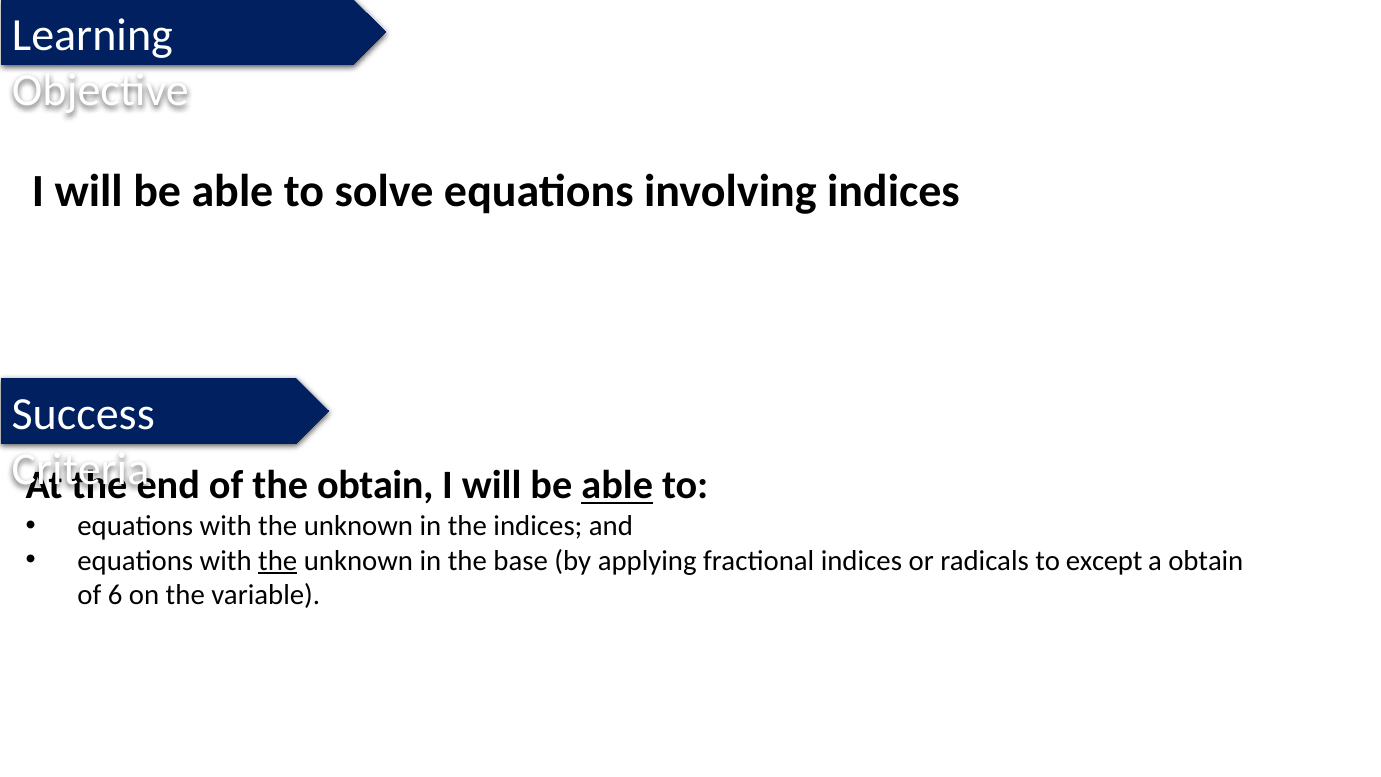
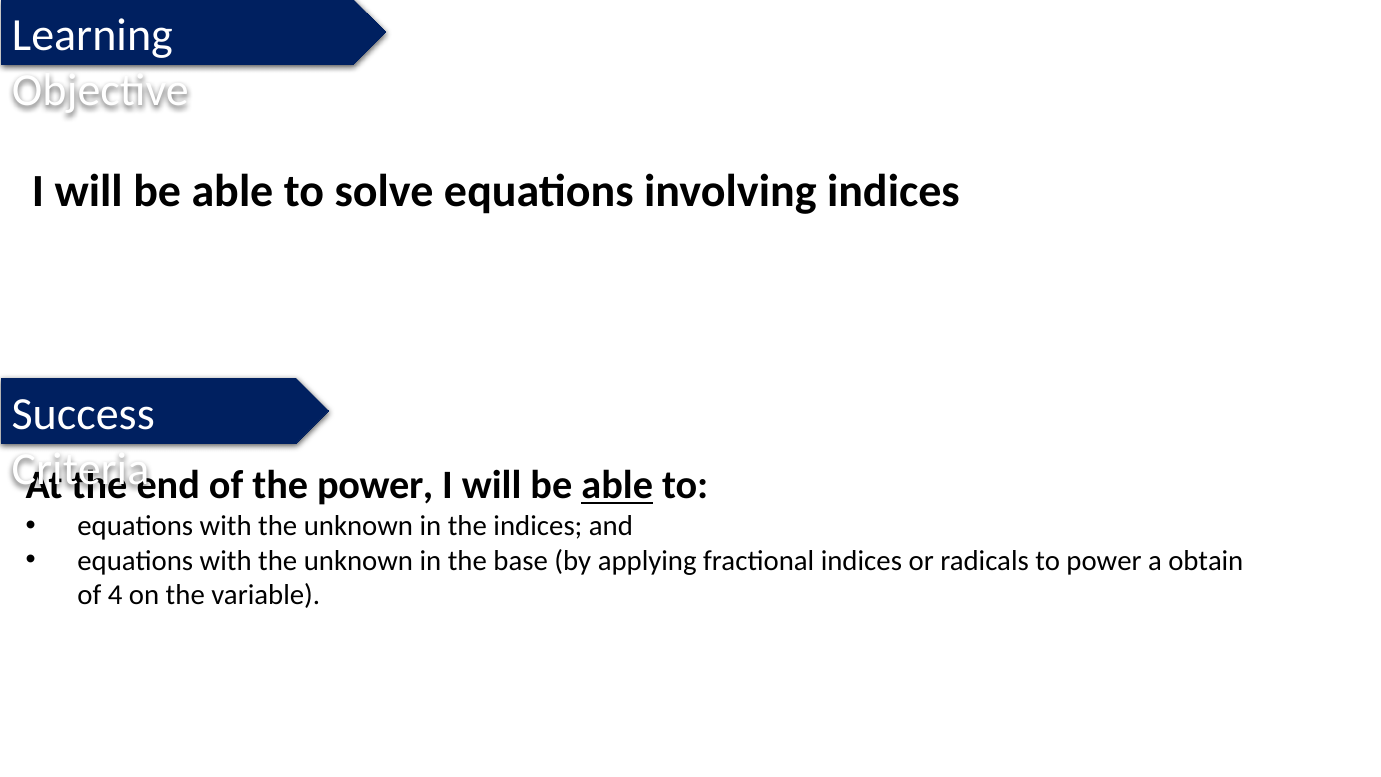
obtain at (375, 485): obtain -> power
the at (278, 561) underline: present -> none
to except: except -> power
6: 6 -> 4
